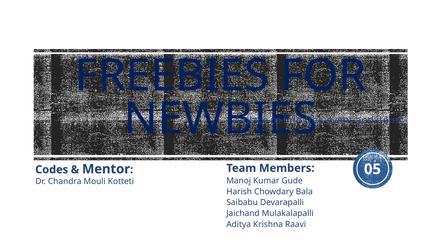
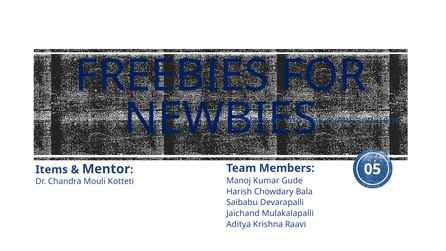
Codes at (52, 170): Codes -> Items
